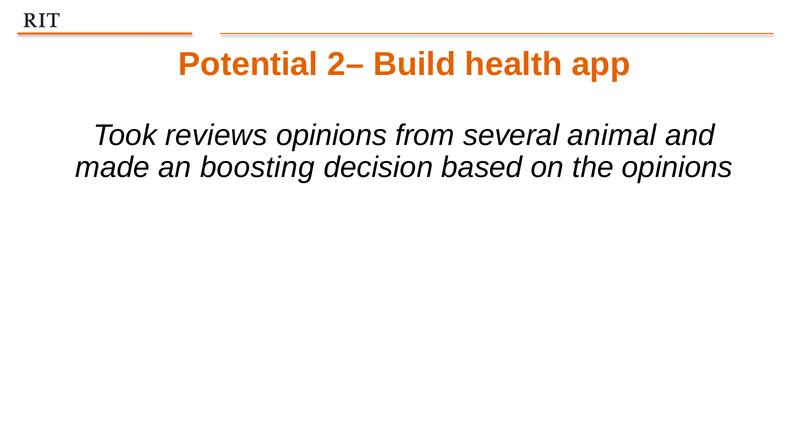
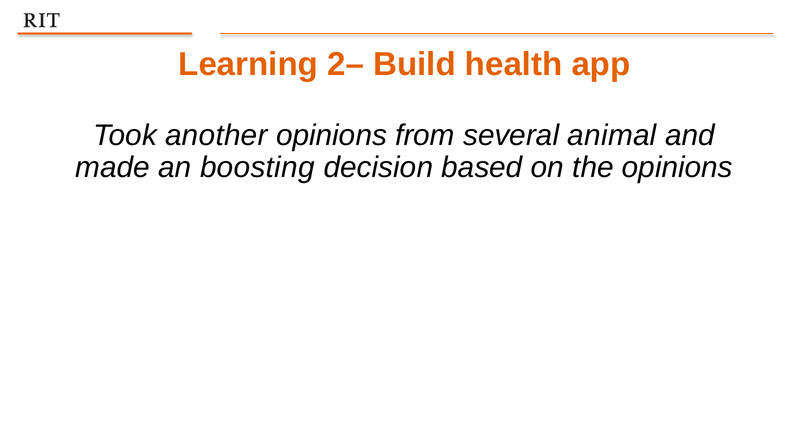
Potential: Potential -> Learning
reviews: reviews -> another
